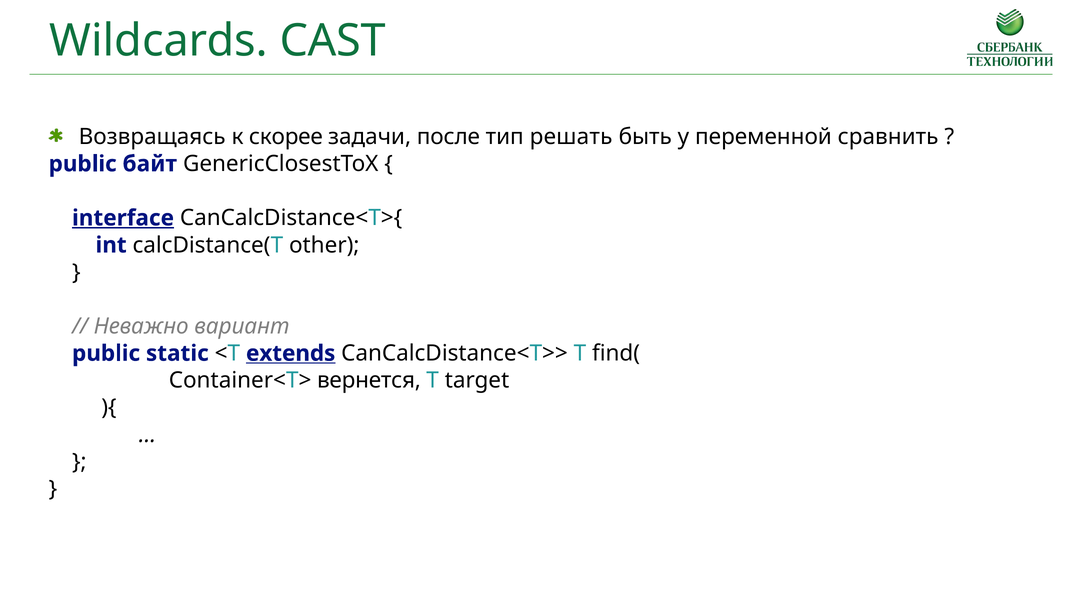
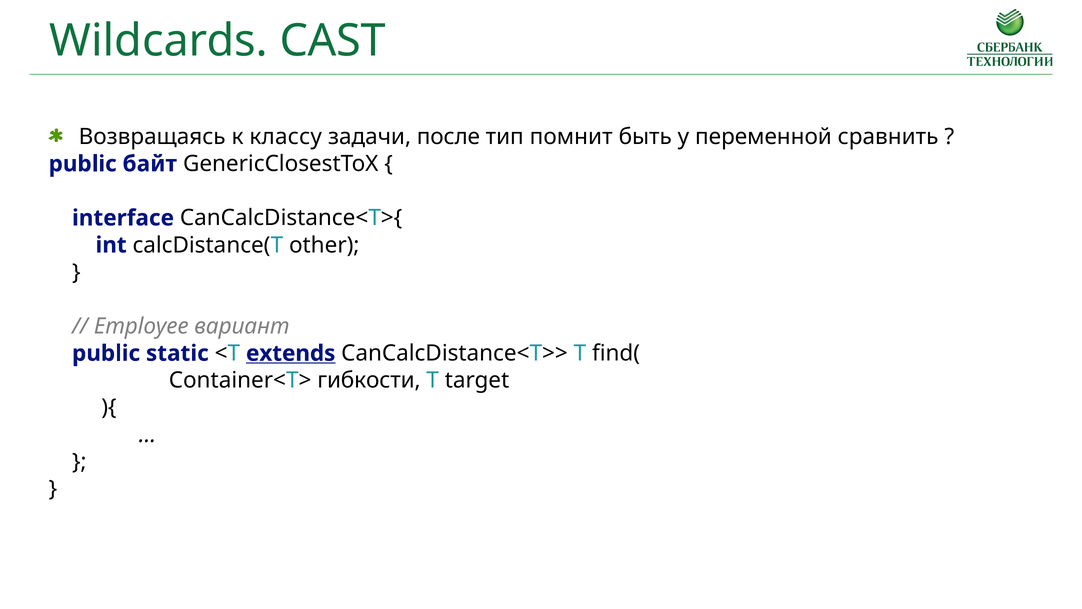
скорее: скорее -> классу
решать: решать -> помнит
interface underline: present -> none
Неважно: Неважно -> Employee
вернется: вернется -> гибкости
